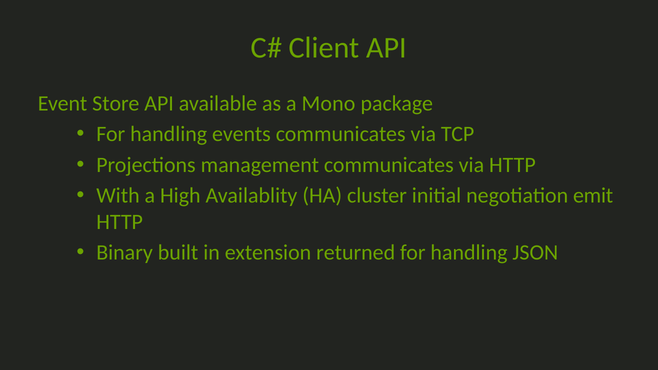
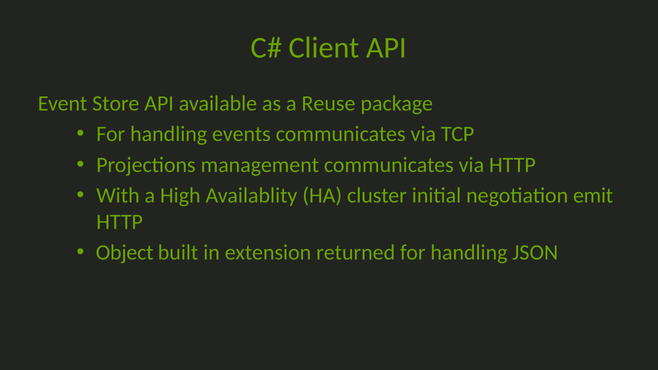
Mono: Mono -> Reuse
Binary: Binary -> Object
